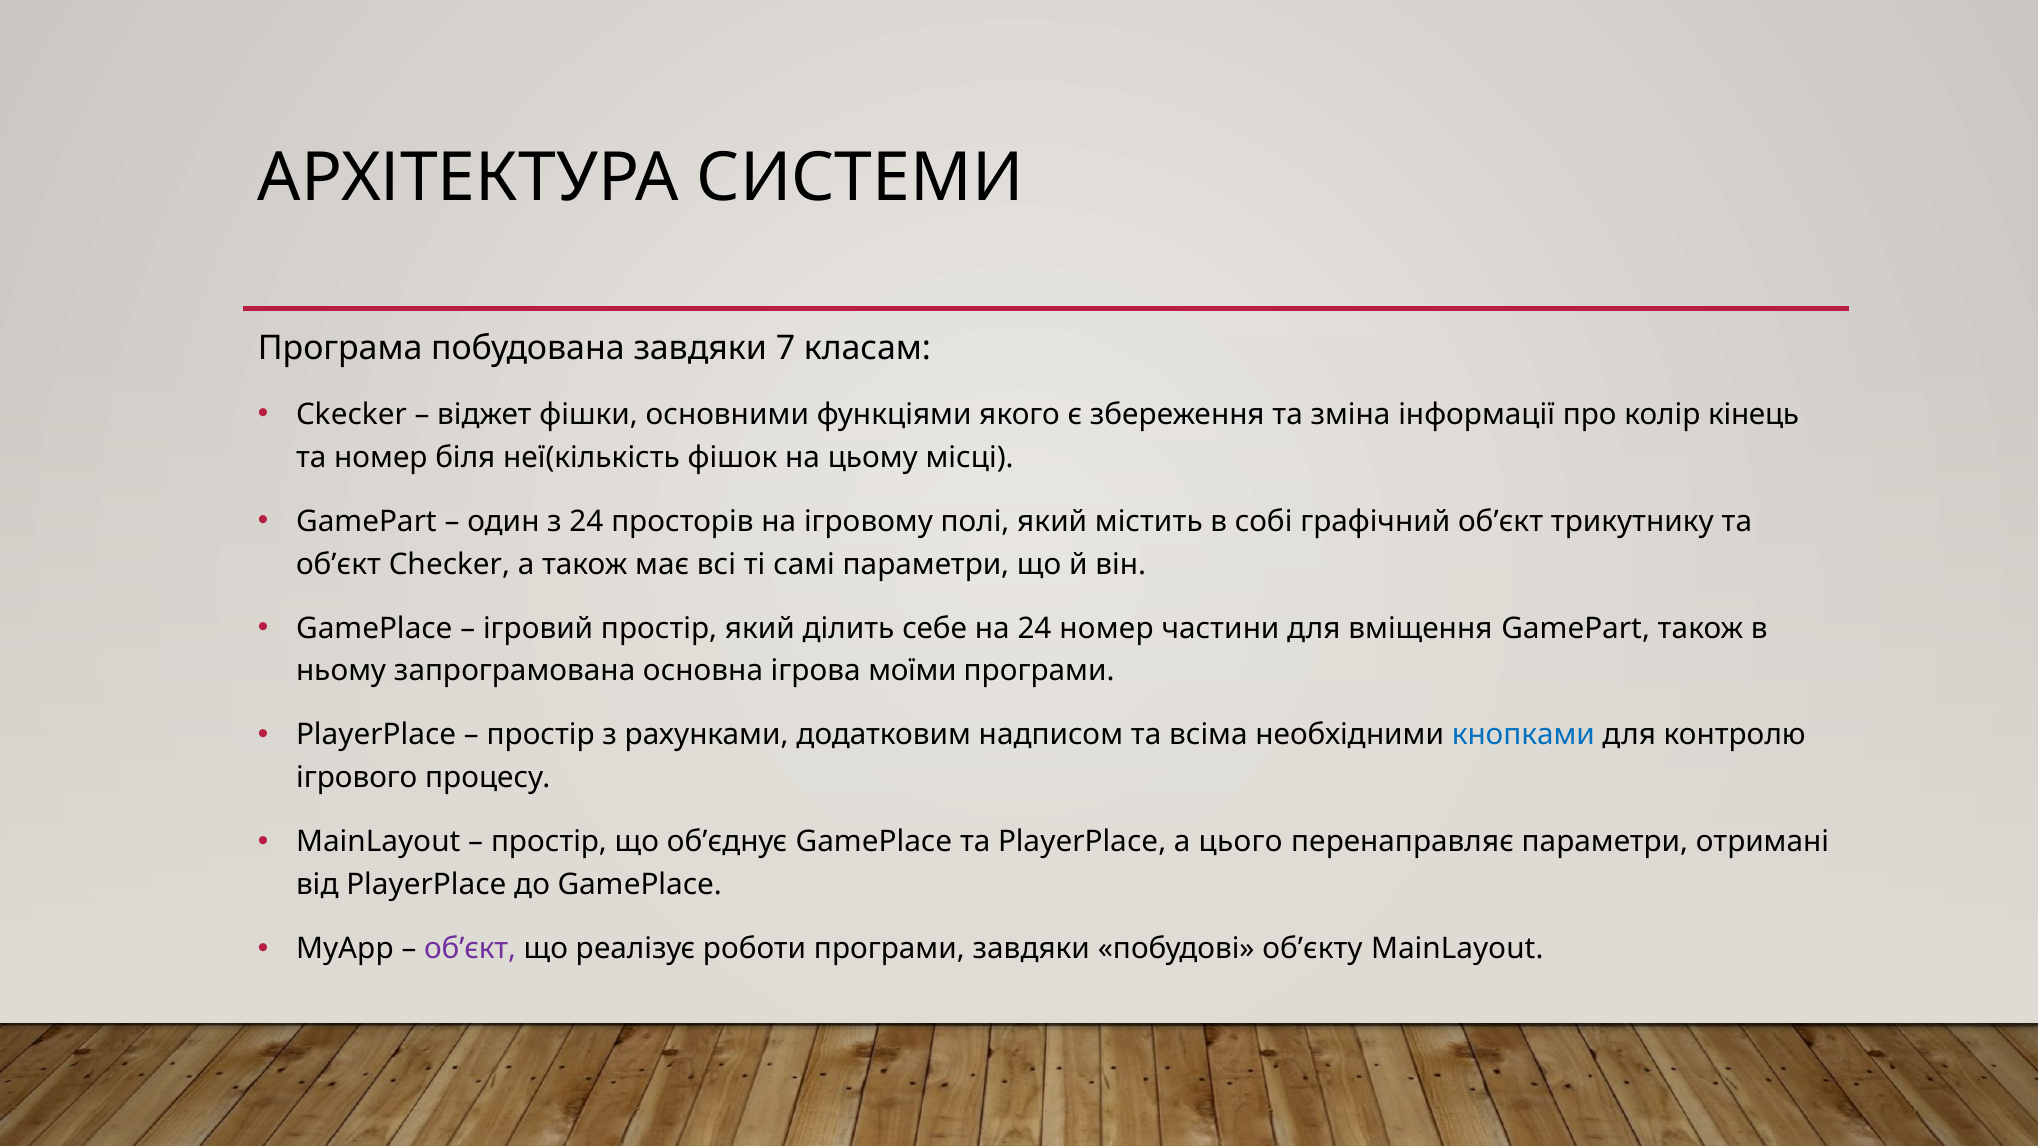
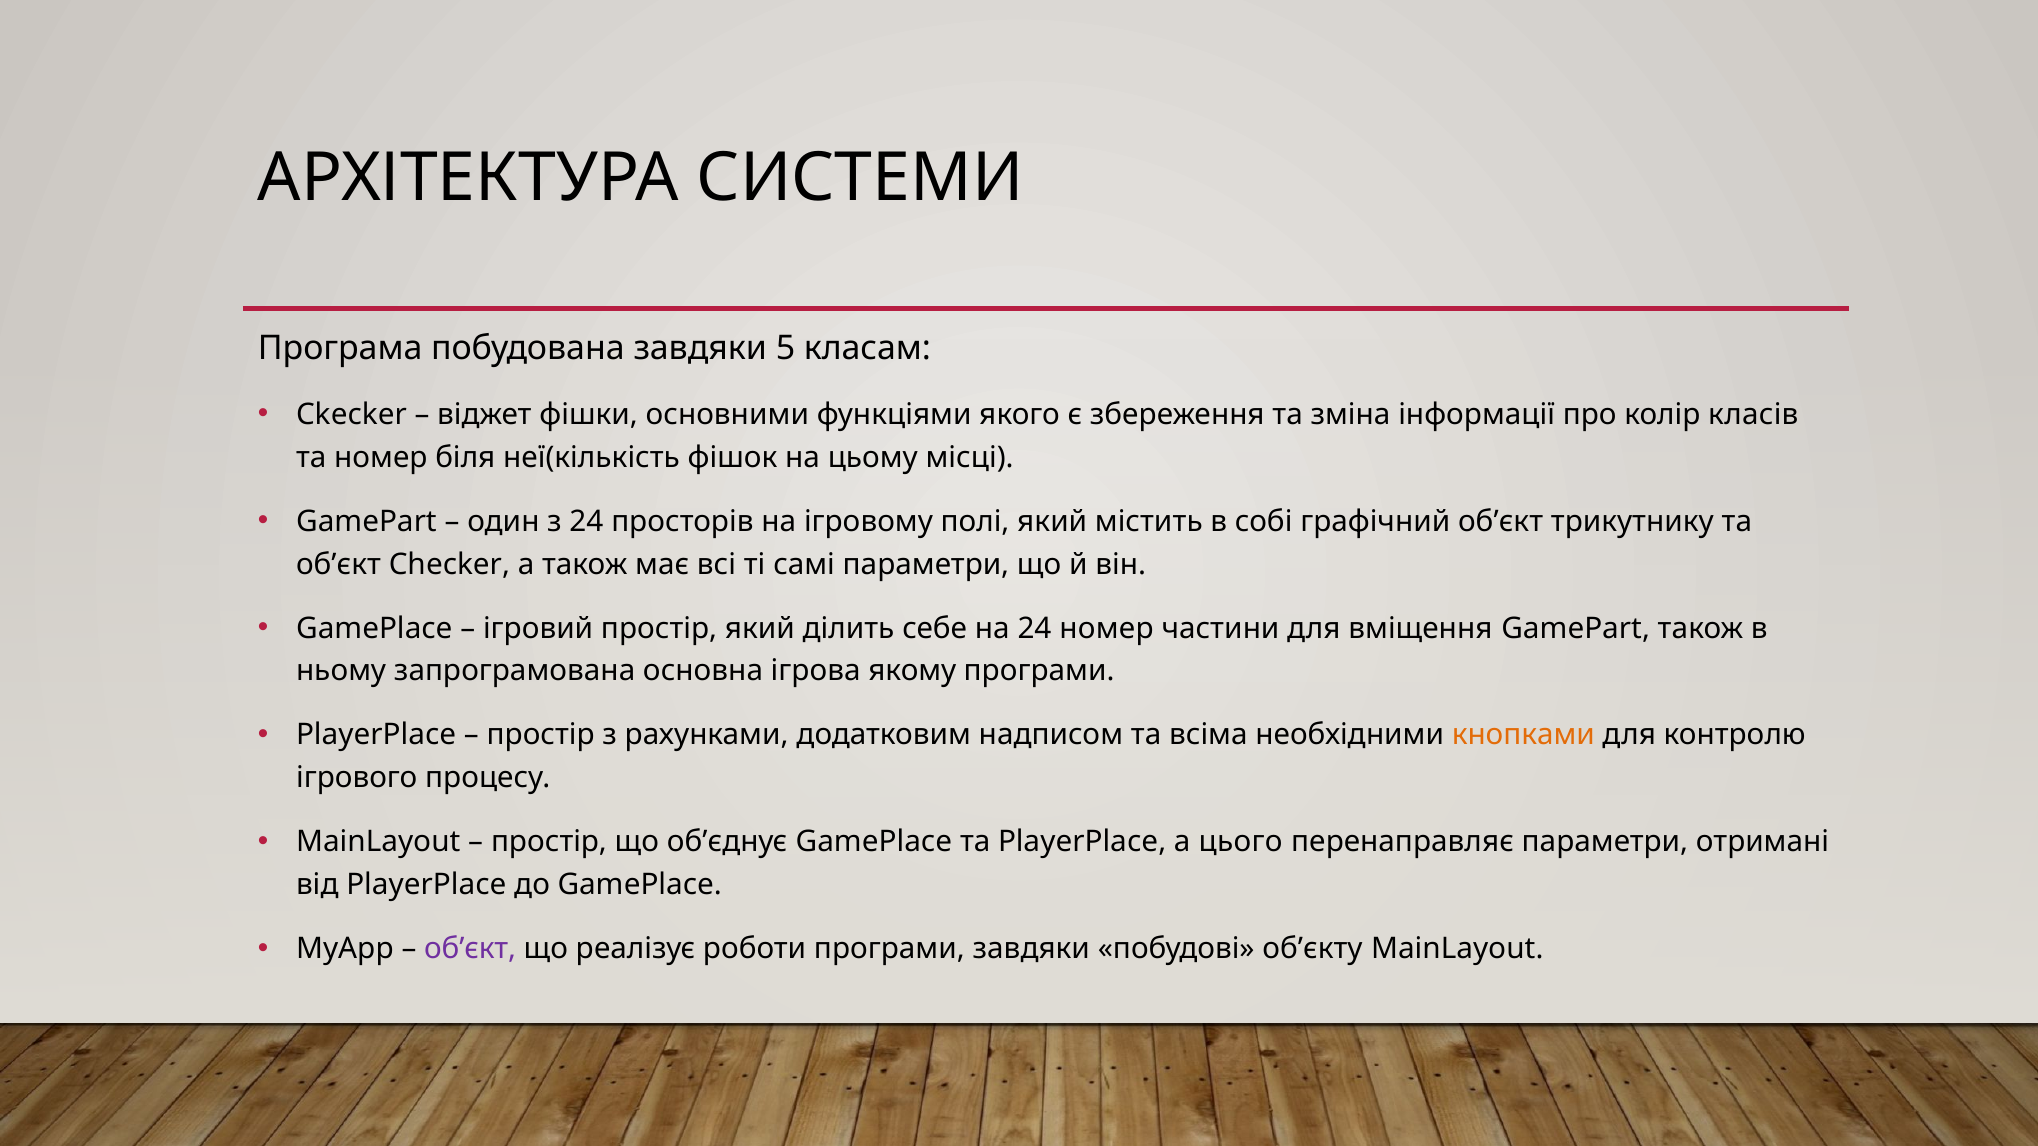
7: 7 -> 5
кінець: кінець -> класів
моїми: моїми -> якому
кнопками colour: blue -> orange
